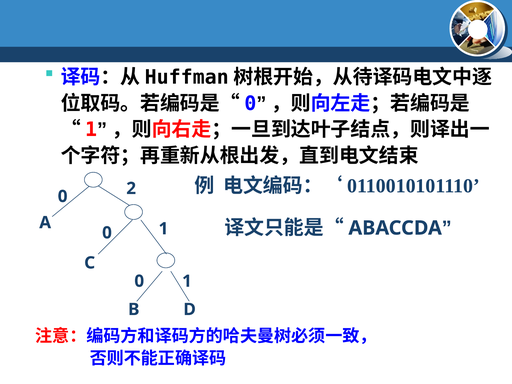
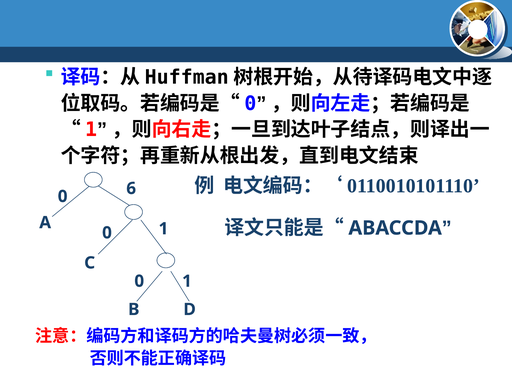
2: 2 -> 6
